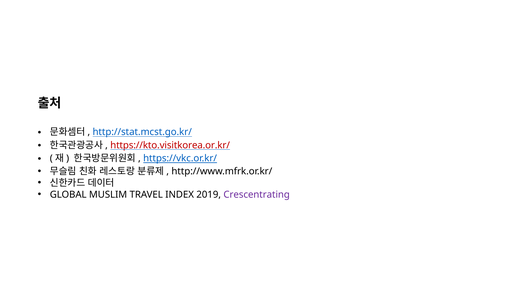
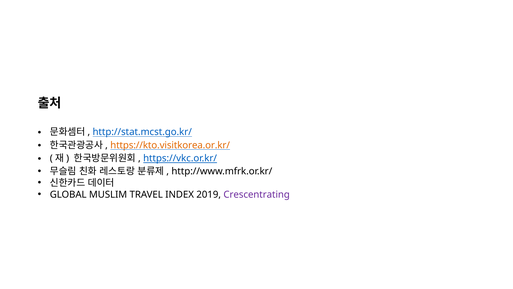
https://kto.visitkorea.or.kr/ colour: red -> orange
